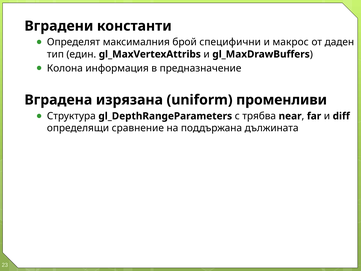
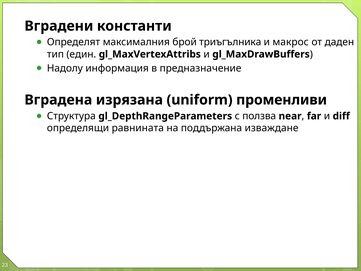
специфични: специфични -> триъгълника
Колона: Колона -> Надолу
трябва: трябва -> ползва
сравнение: сравнение -> равнината
дължината: дължината -> изваждане
